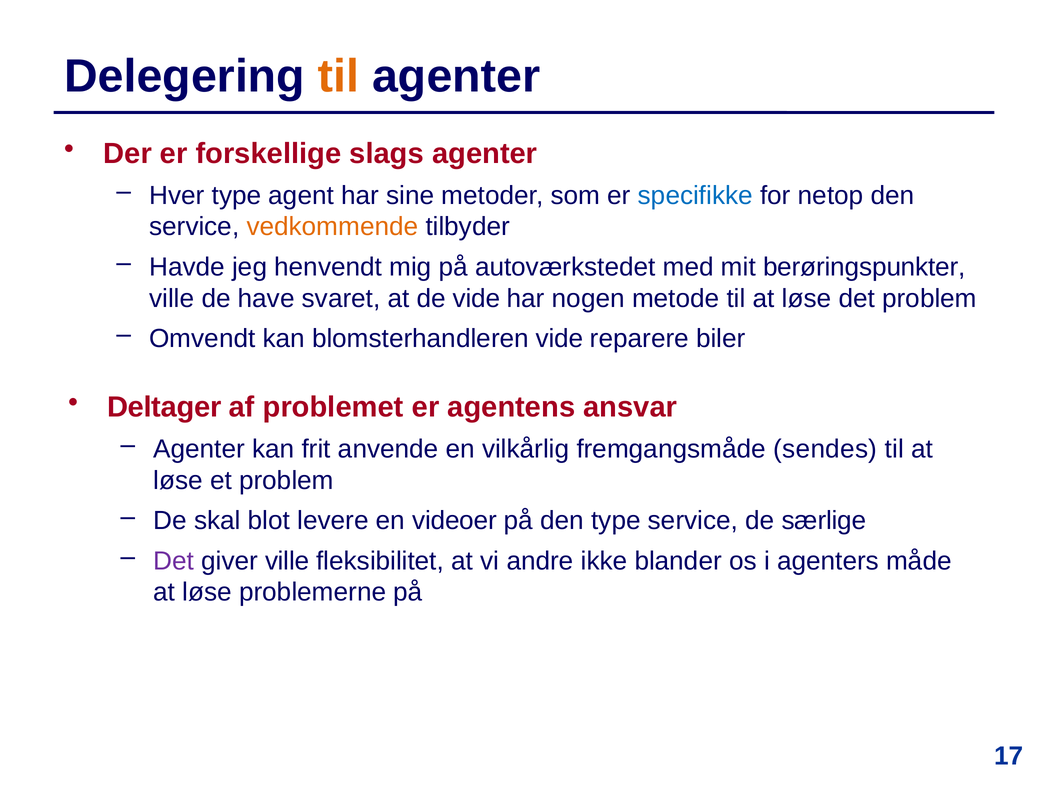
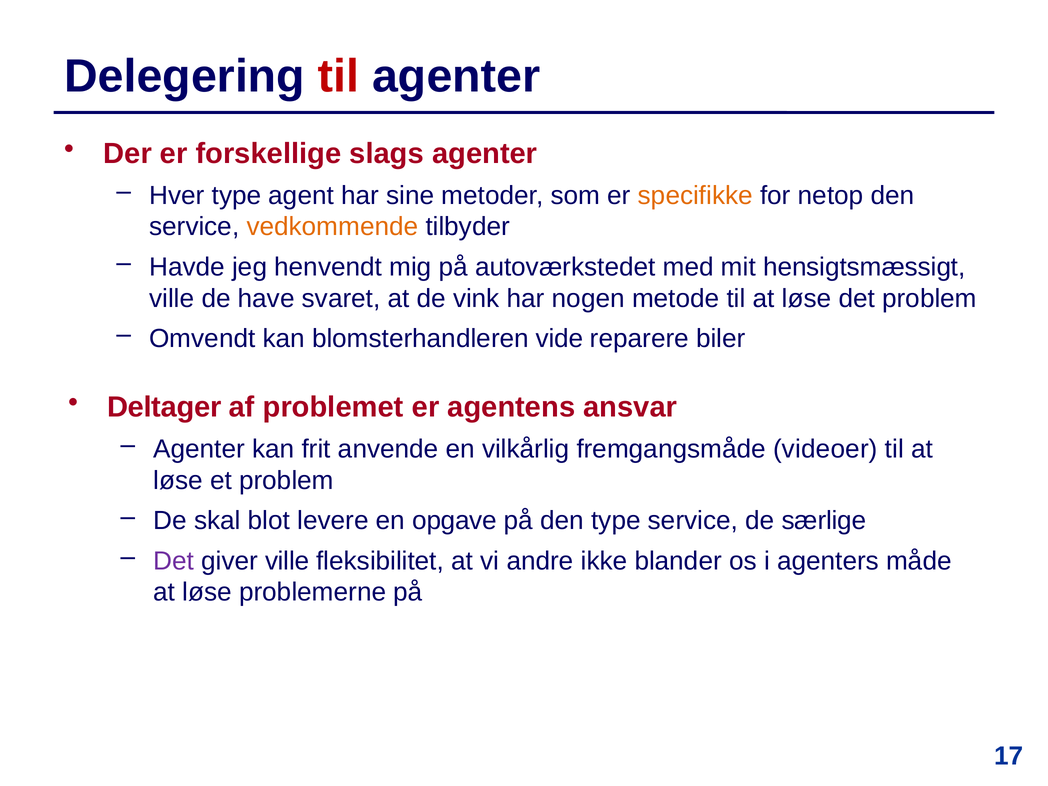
til at (339, 76) colour: orange -> red
specifikke colour: blue -> orange
berøringspunkter: berøringspunkter -> hensigtsmæssigt
de vide: vide -> vink
sendes: sendes -> videoer
videoer: videoer -> opgave
